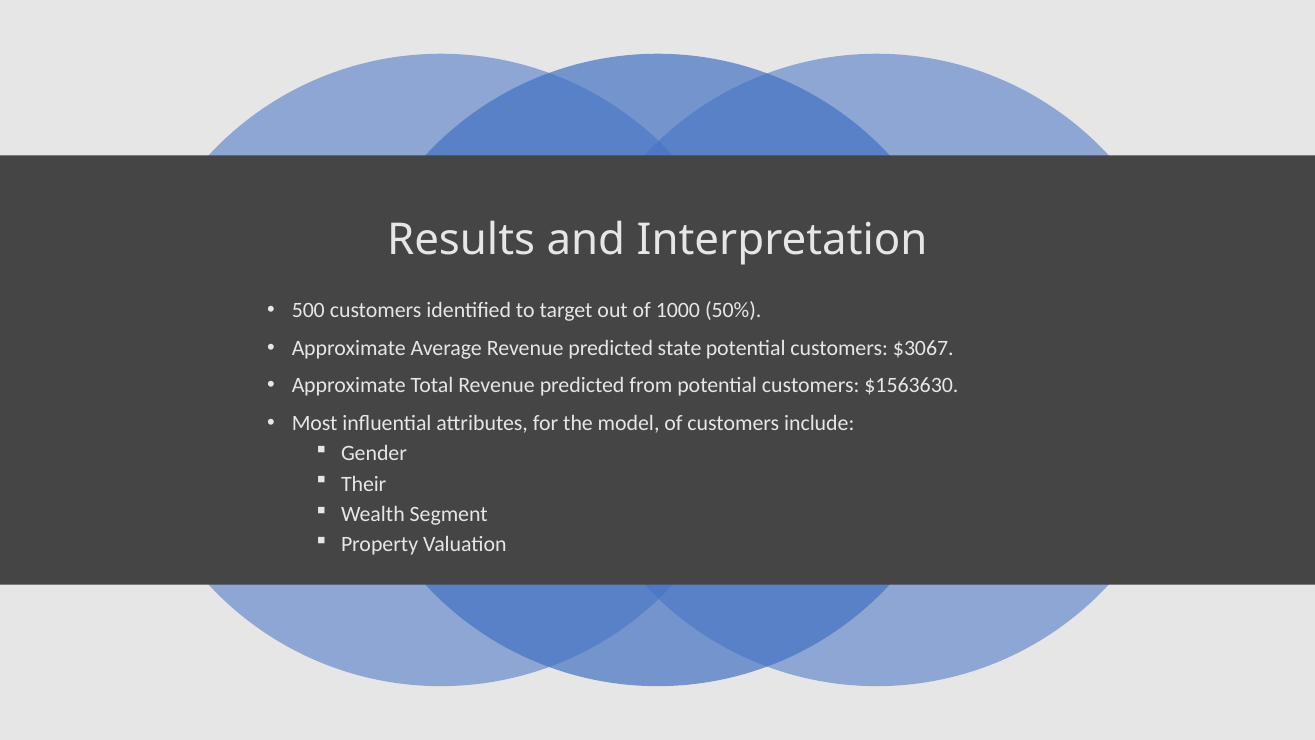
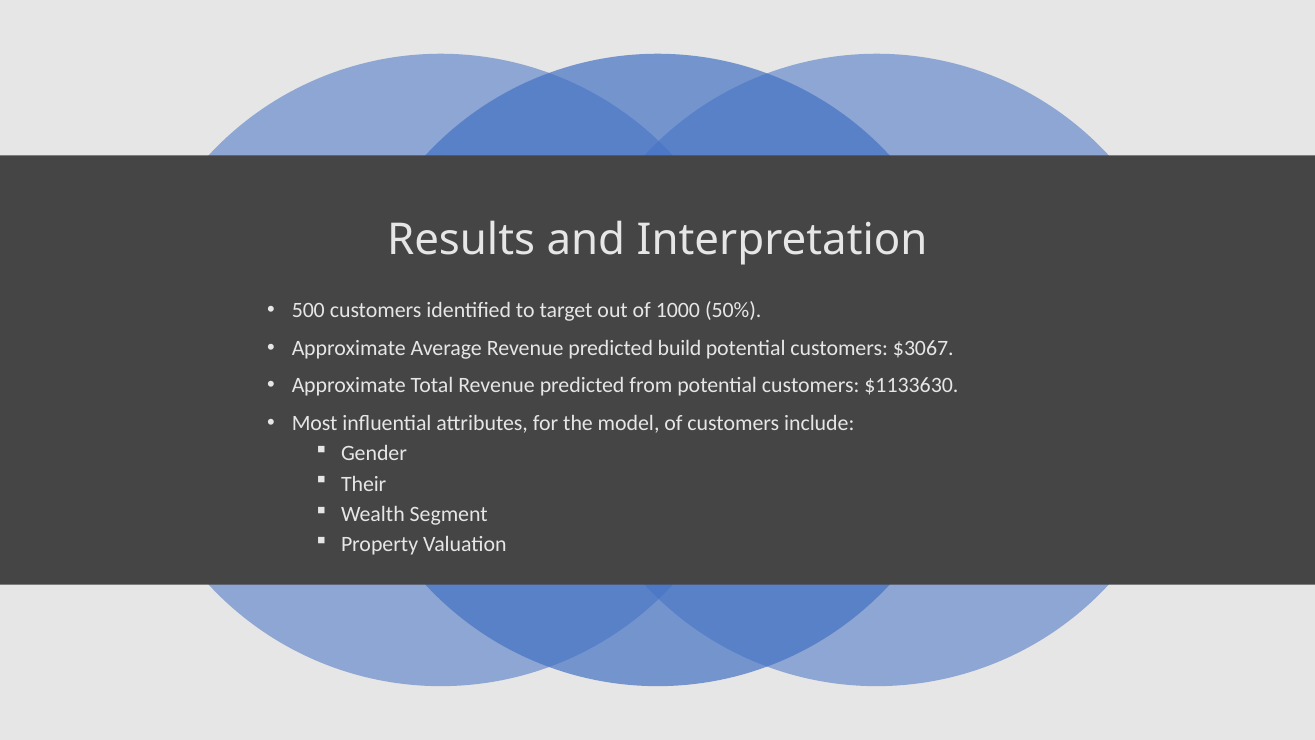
state: state -> build
$1563630: $1563630 -> $1133630
